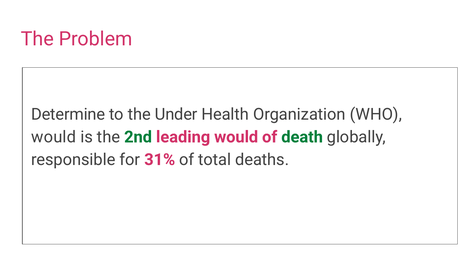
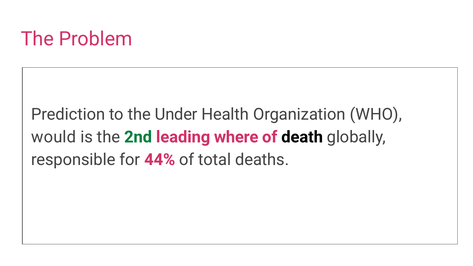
Determine: Determine -> Prediction
leading would: would -> where
death colour: green -> black
31%: 31% -> 44%
